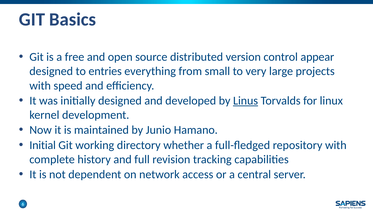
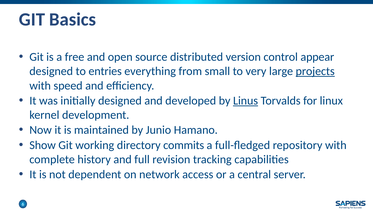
projects underline: none -> present
Initial: Initial -> Show
whether: whether -> commits
